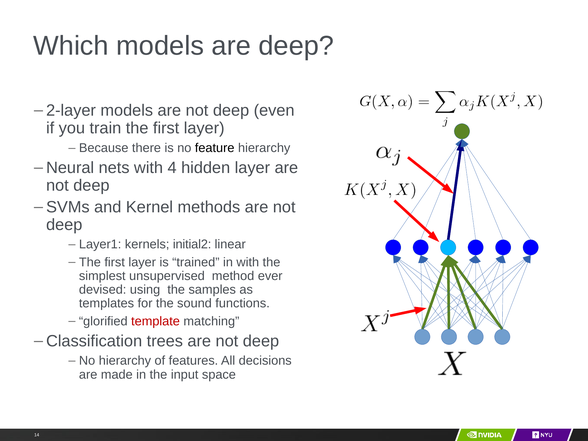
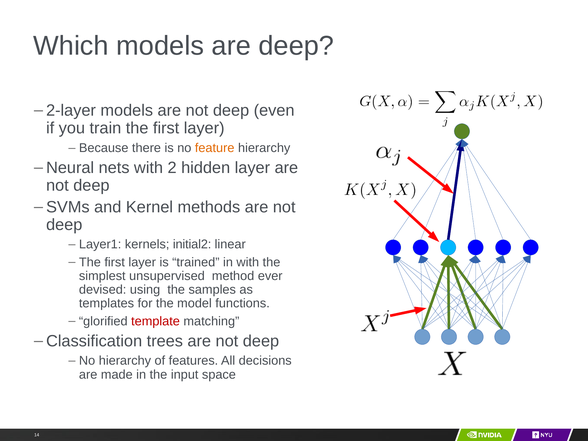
feature colour: black -> orange
4: 4 -> 2
sound: sound -> model
